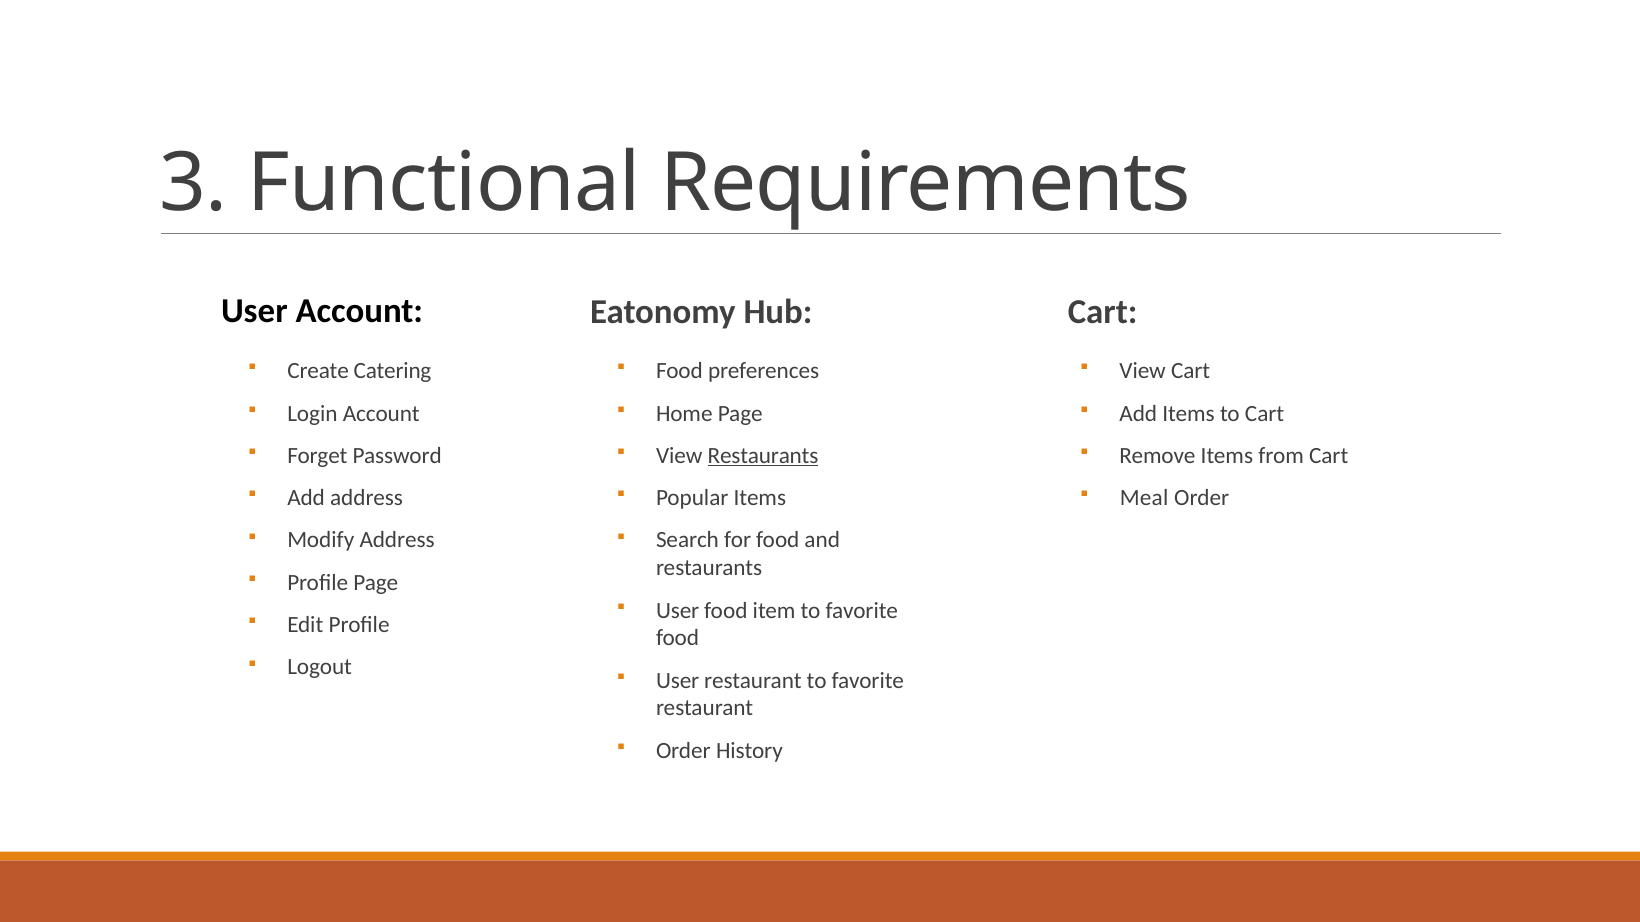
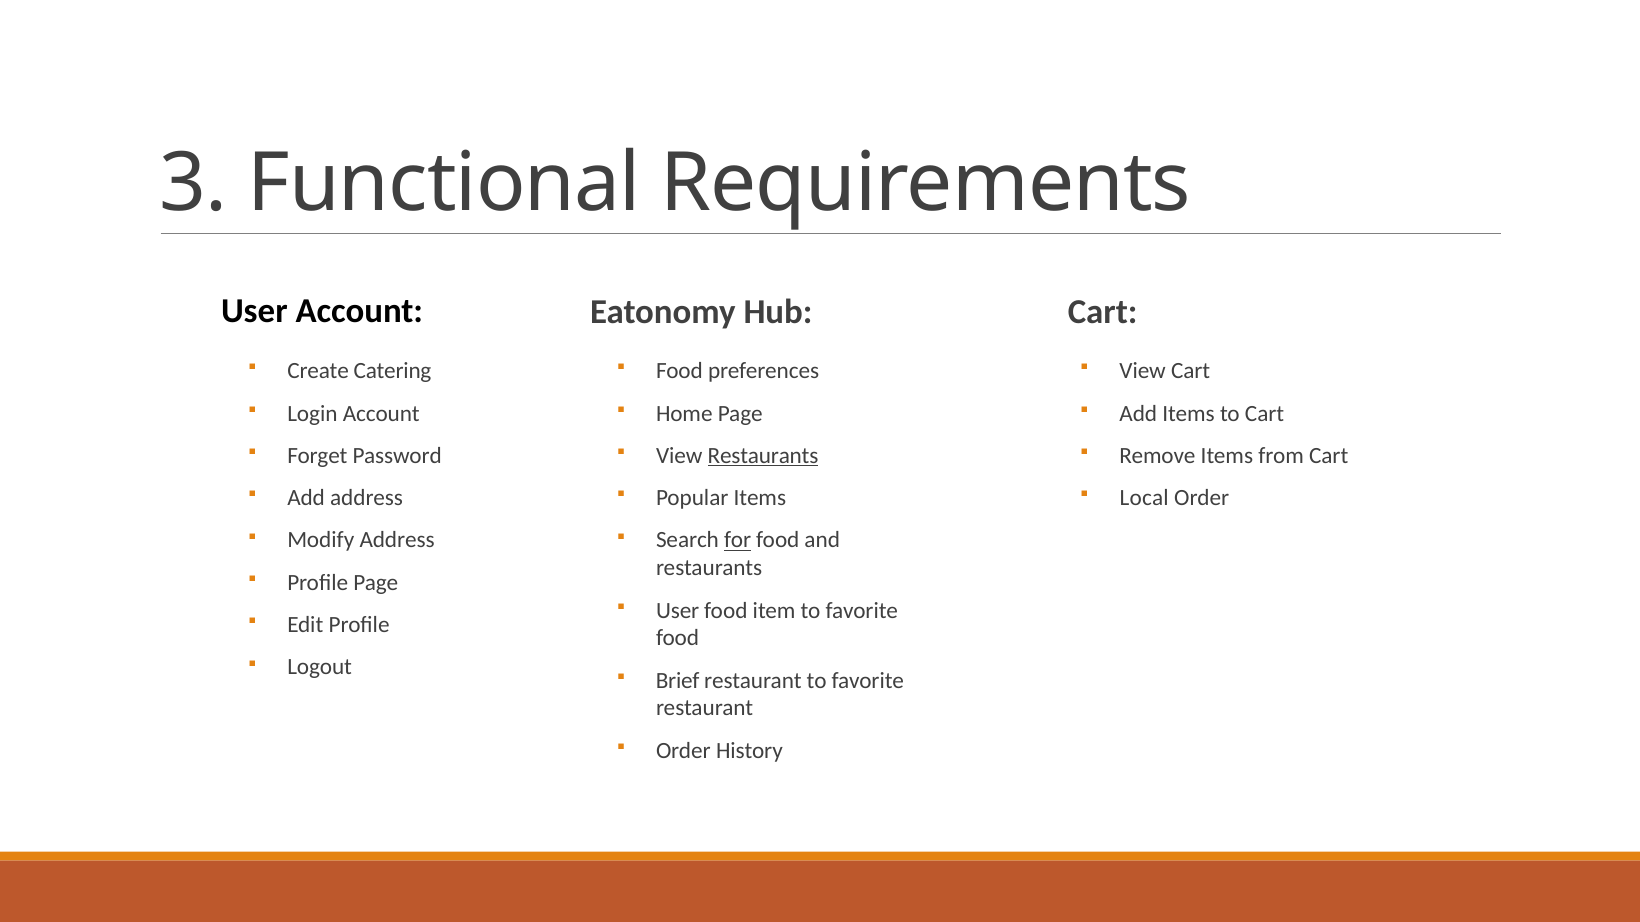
Meal: Meal -> Local
for underline: none -> present
User at (678, 681): User -> Brief
